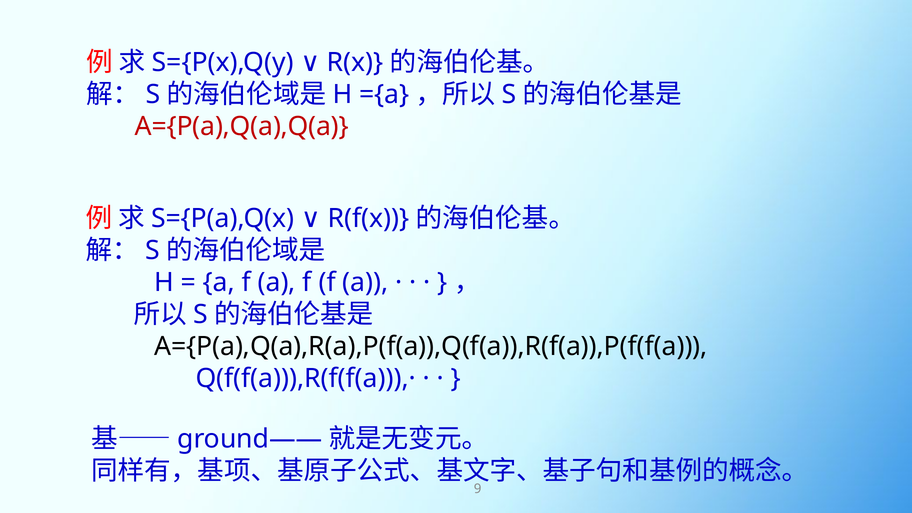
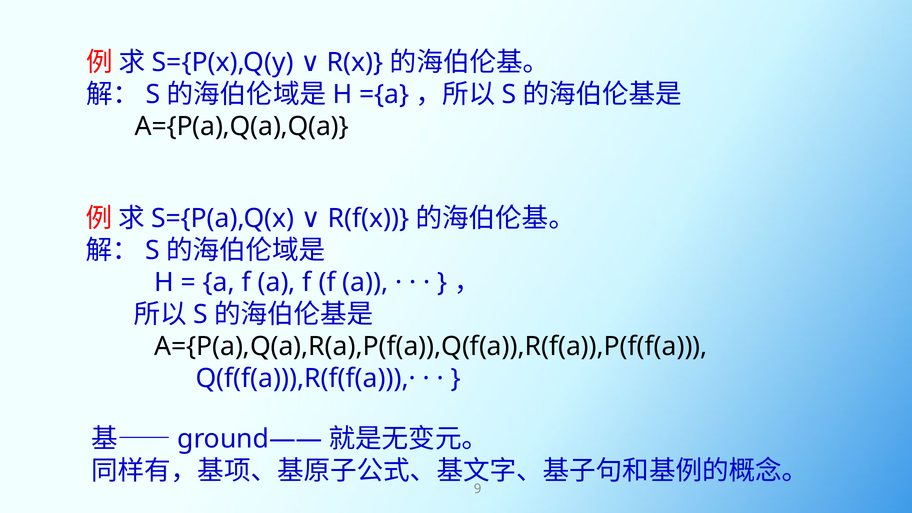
A={P(a),Q(a),Q(a colour: red -> black
